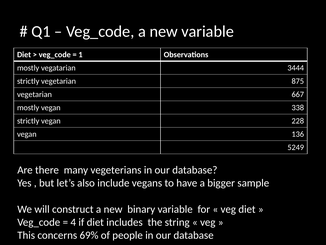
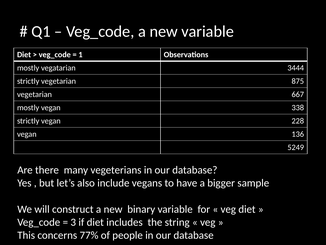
4: 4 -> 3
69%: 69% -> 77%
